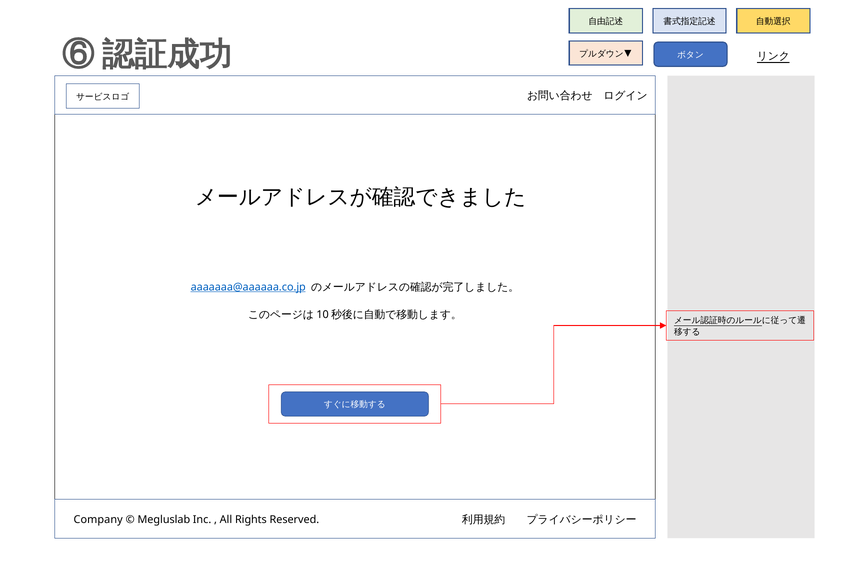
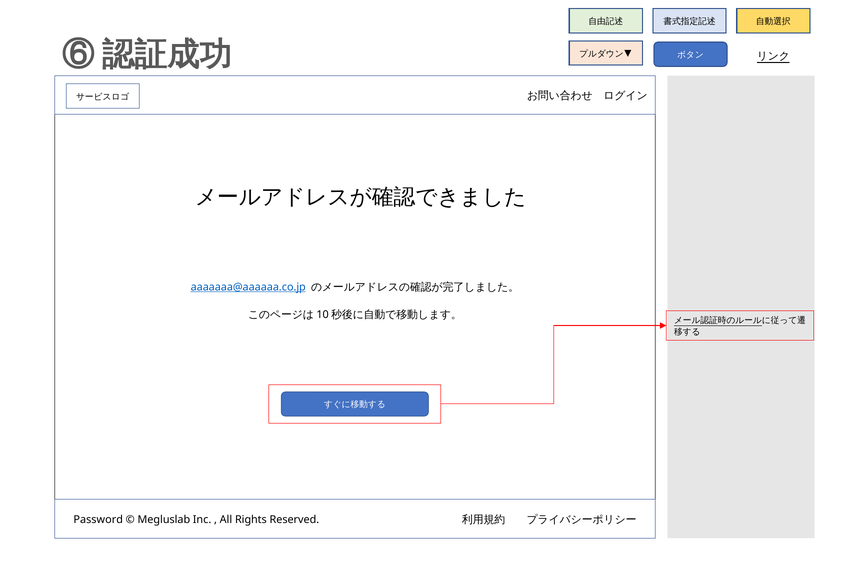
Company: Company -> Password
